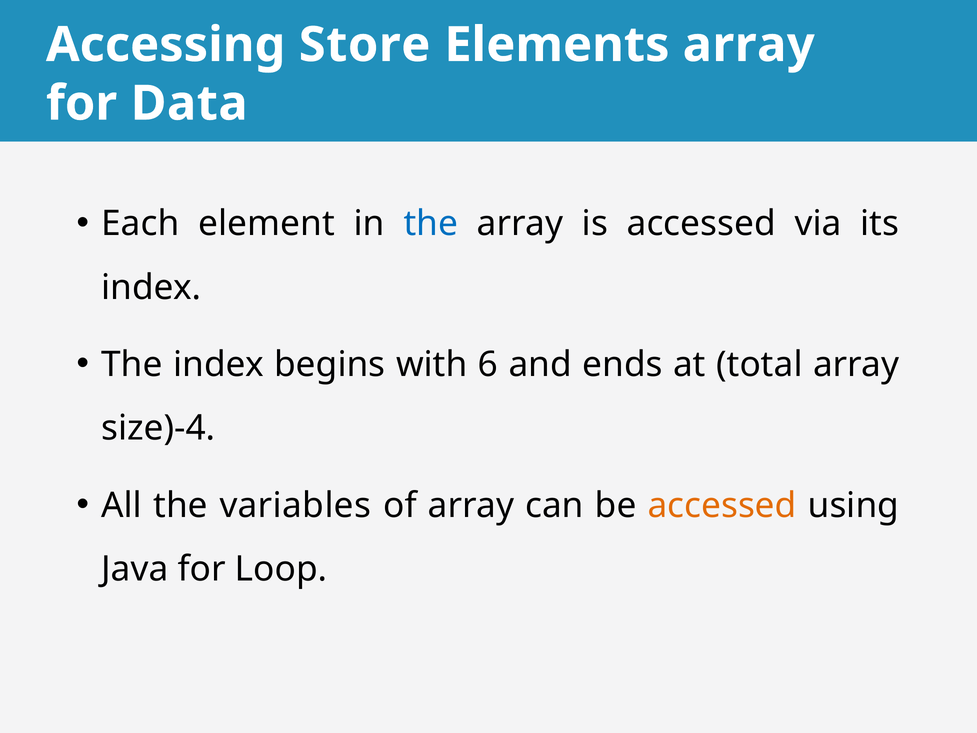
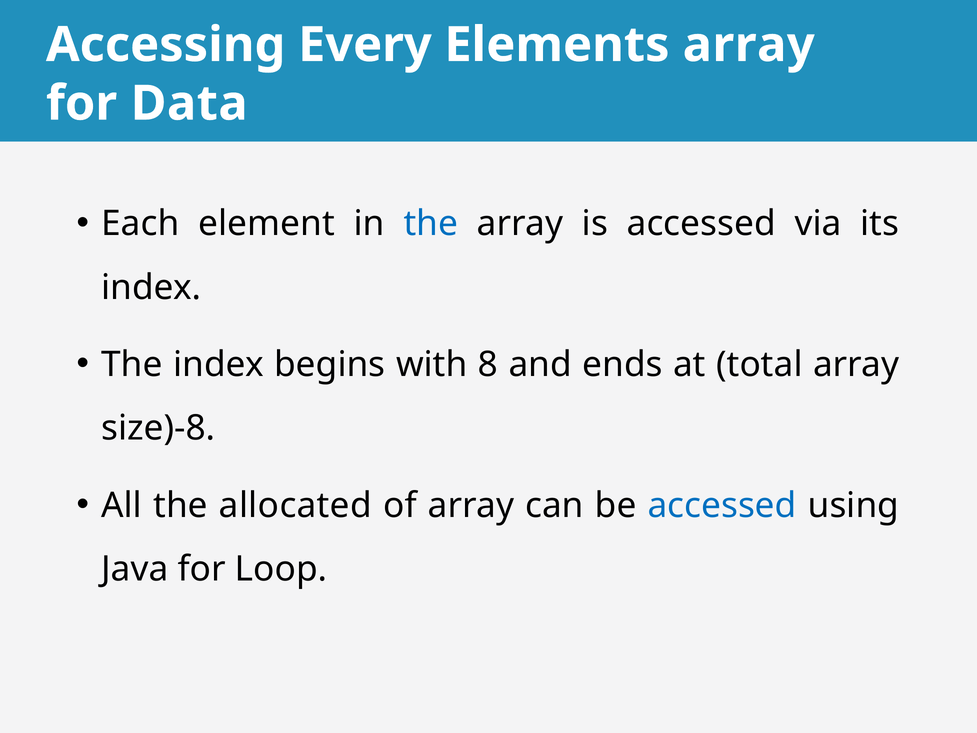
Store: Store -> Every
6: 6 -> 8
size)-4: size)-4 -> size)-8
variables: variables -> allocated
accessed at (722, 505) colour: orange -> blue
